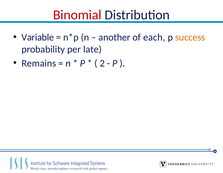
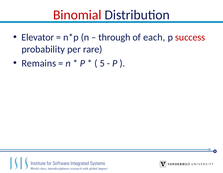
Variable: Variable -> Elevator
another: another -> through
success colour: orange -> red
late: late -> rare
2: 2 -> 5
